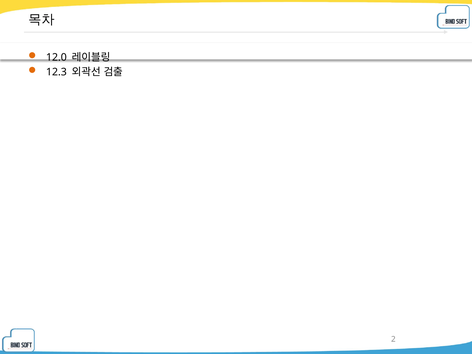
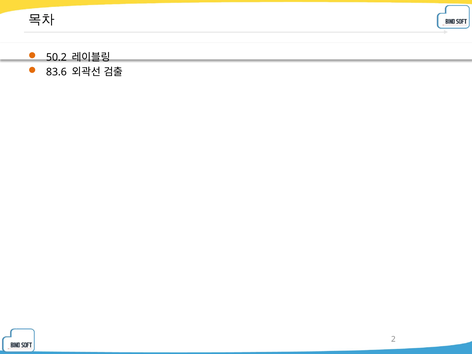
12.0: 12.0 -> 50.2
12.3: 12.3 -> 83.6
